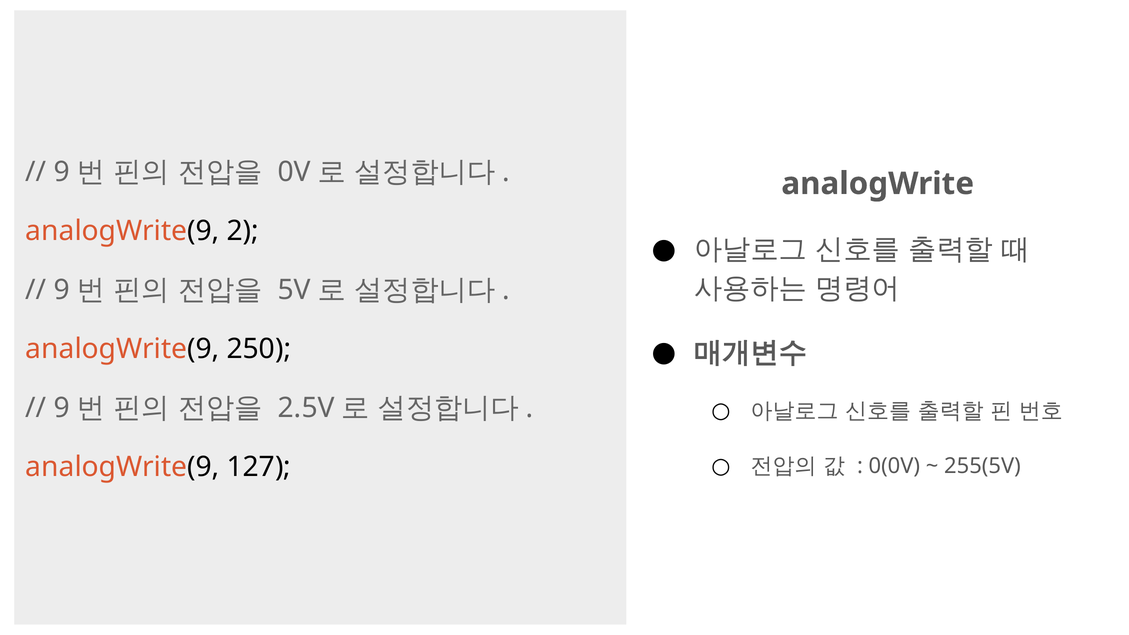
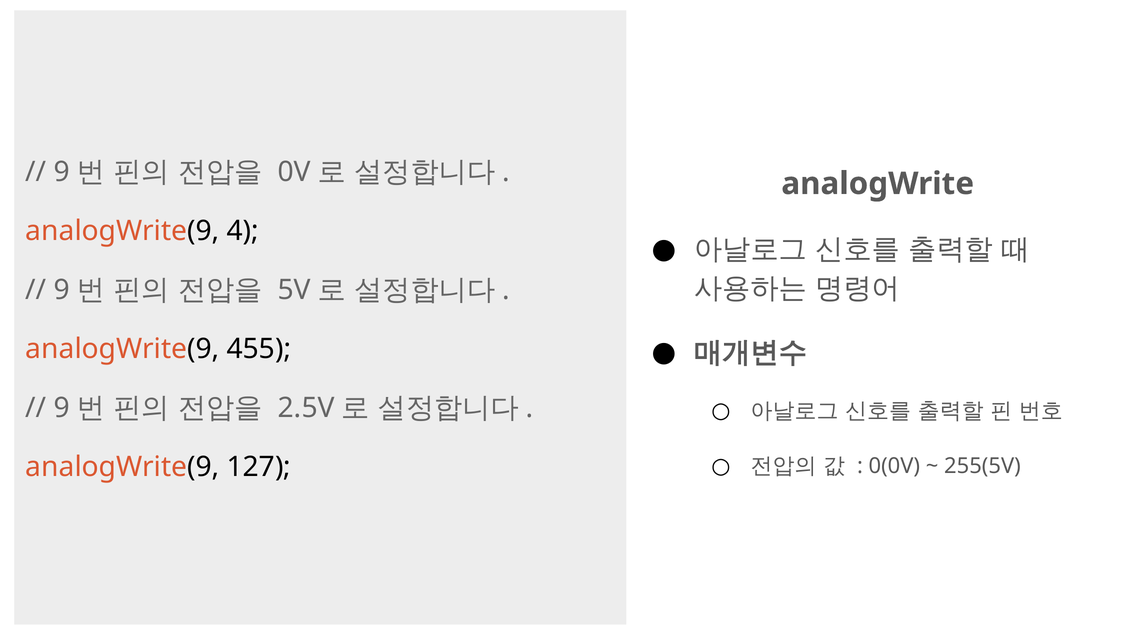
2: 2 -> 4
250: 250 -> 455
